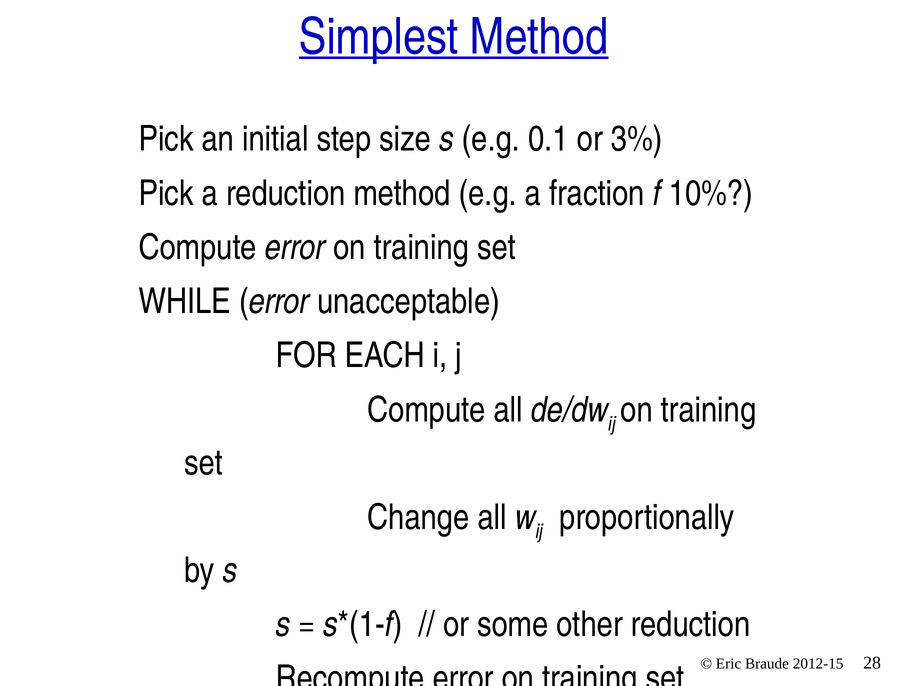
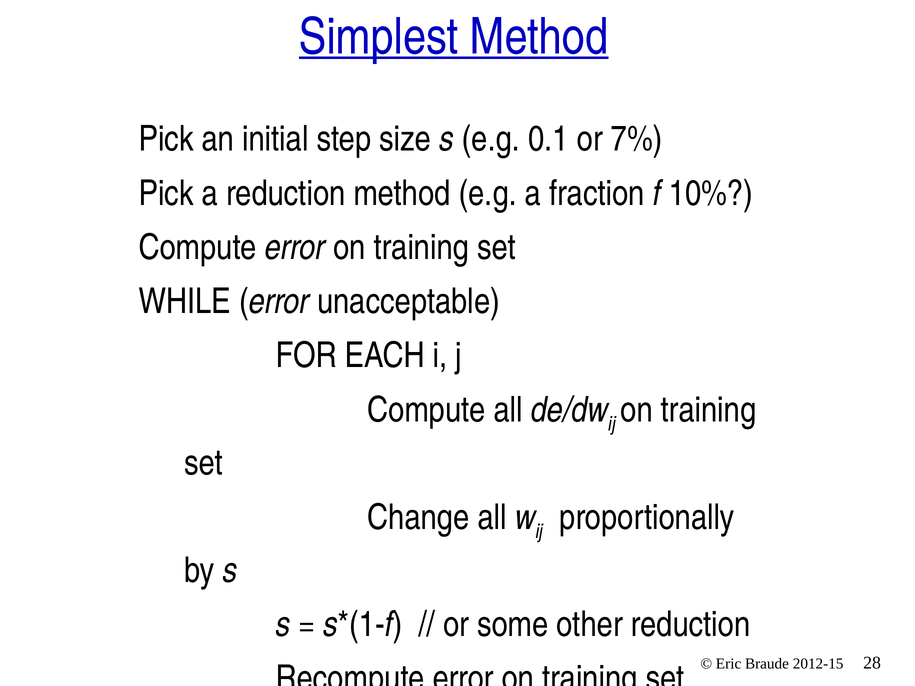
3%: 3% -> 7%
